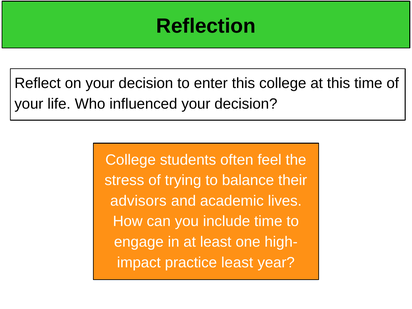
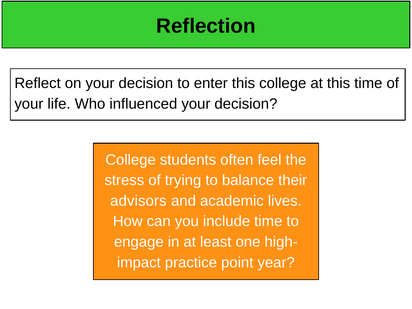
practice least: least -> point
